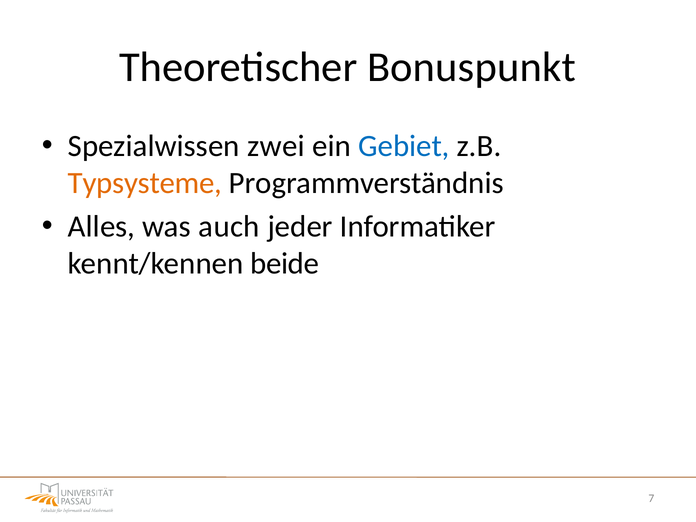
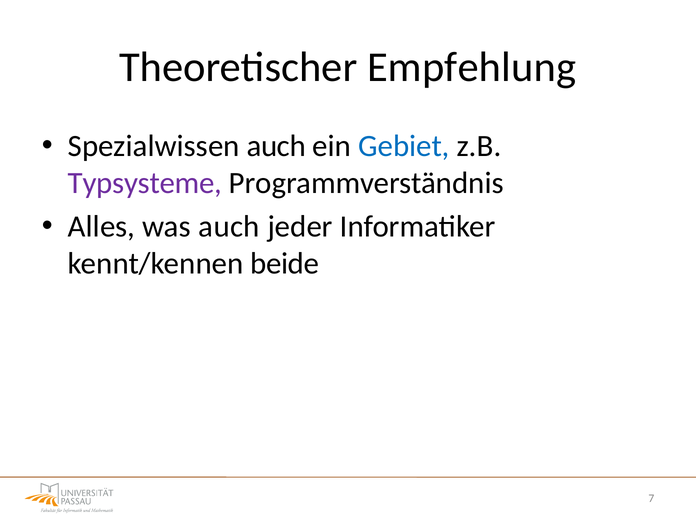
Bonuspunkt: Bonuspunkt -> Empfehlung
Spezialwissen zwei: zwei -> auch
Typsysteme colour: orange -> purple
